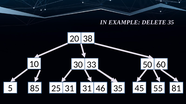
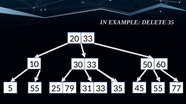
20 38: 38 -> 33
5 85: 85 -> 55
25 31: 31 -> 79
31 46: 46 -> 33
81: 81 -> 77
